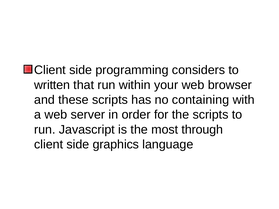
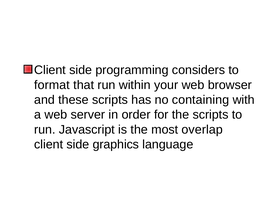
written: written -> format
through: through -> overlap
